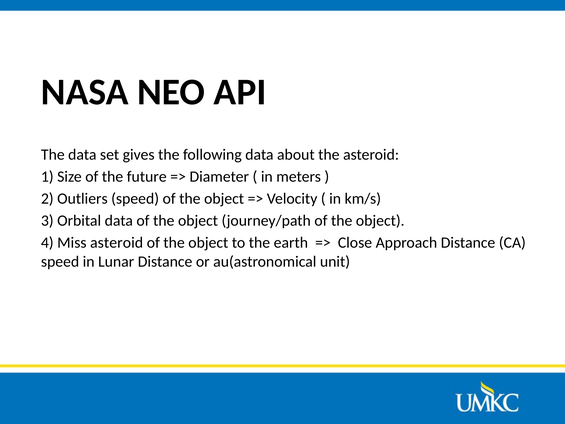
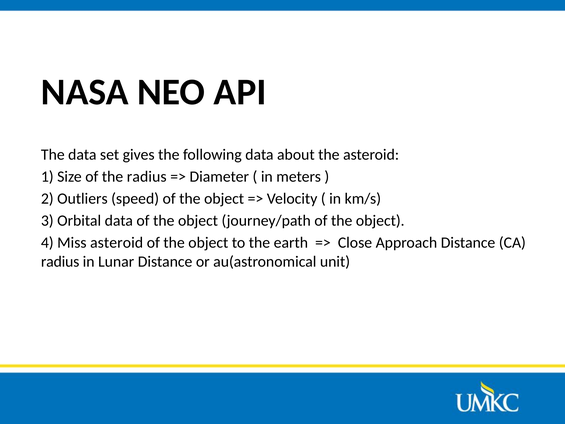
the future: future -> radius
speed at (60, 261): speed -> radius
